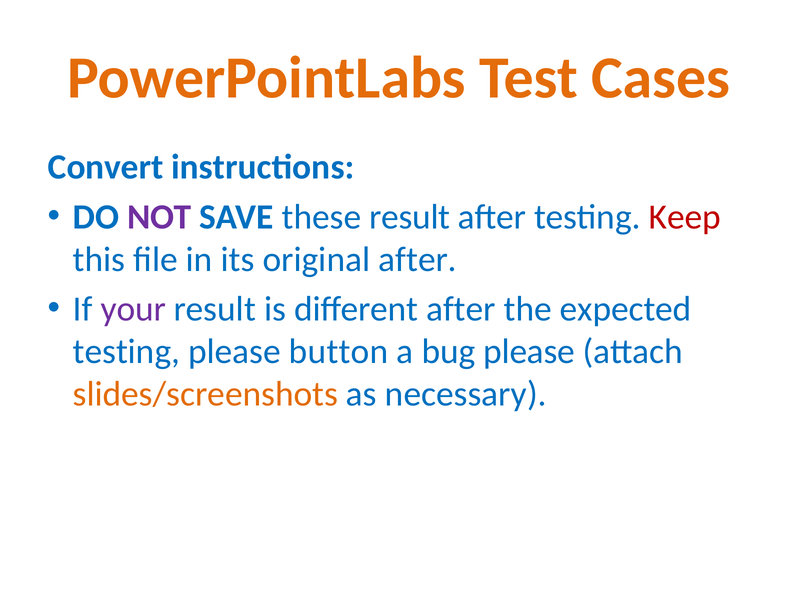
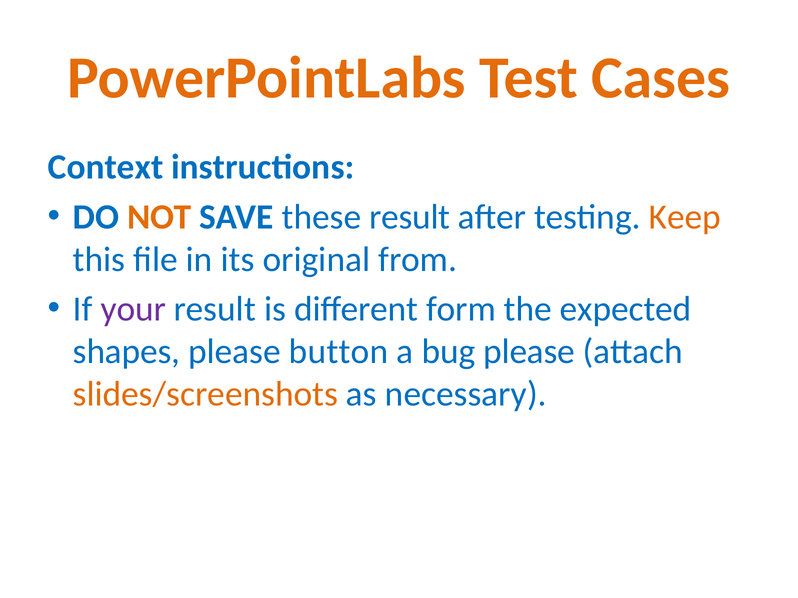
Convert: Convert -> Context
NOT colour: purple -> orange
Keep colour: red -> orange
original after: after -> from
different after: after -> form
testing at (126, 352): testing -> shapes
